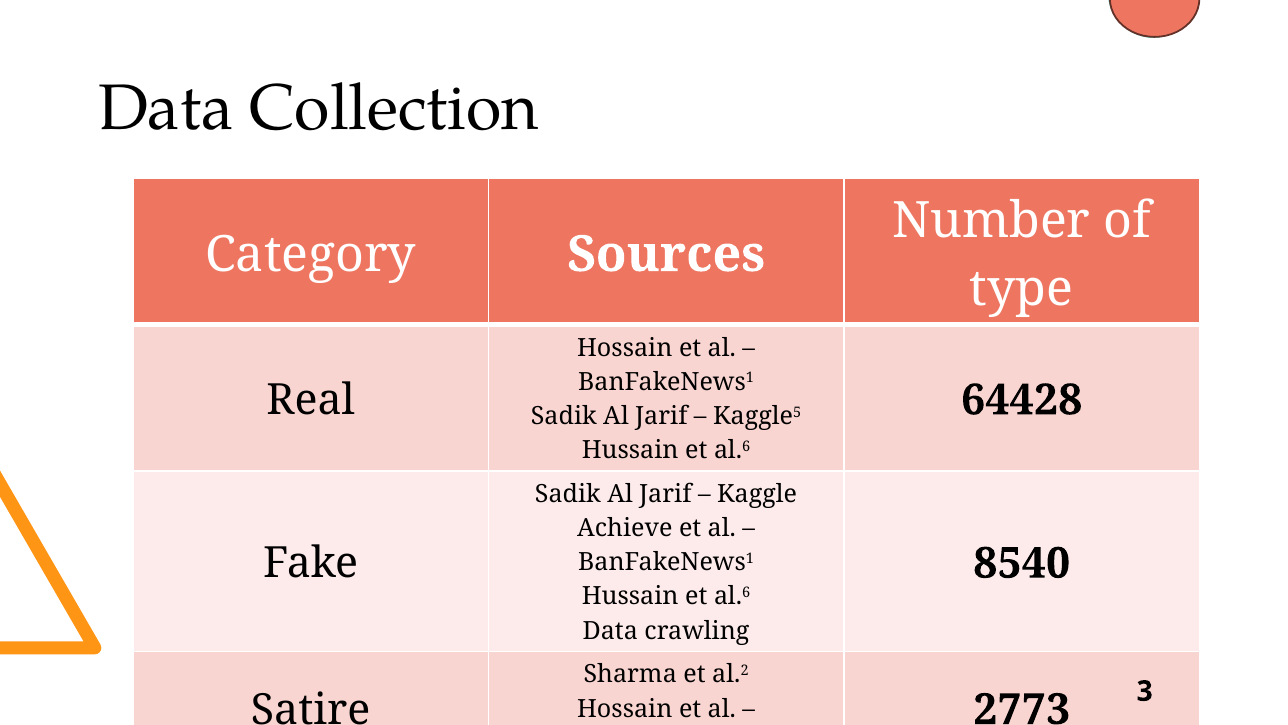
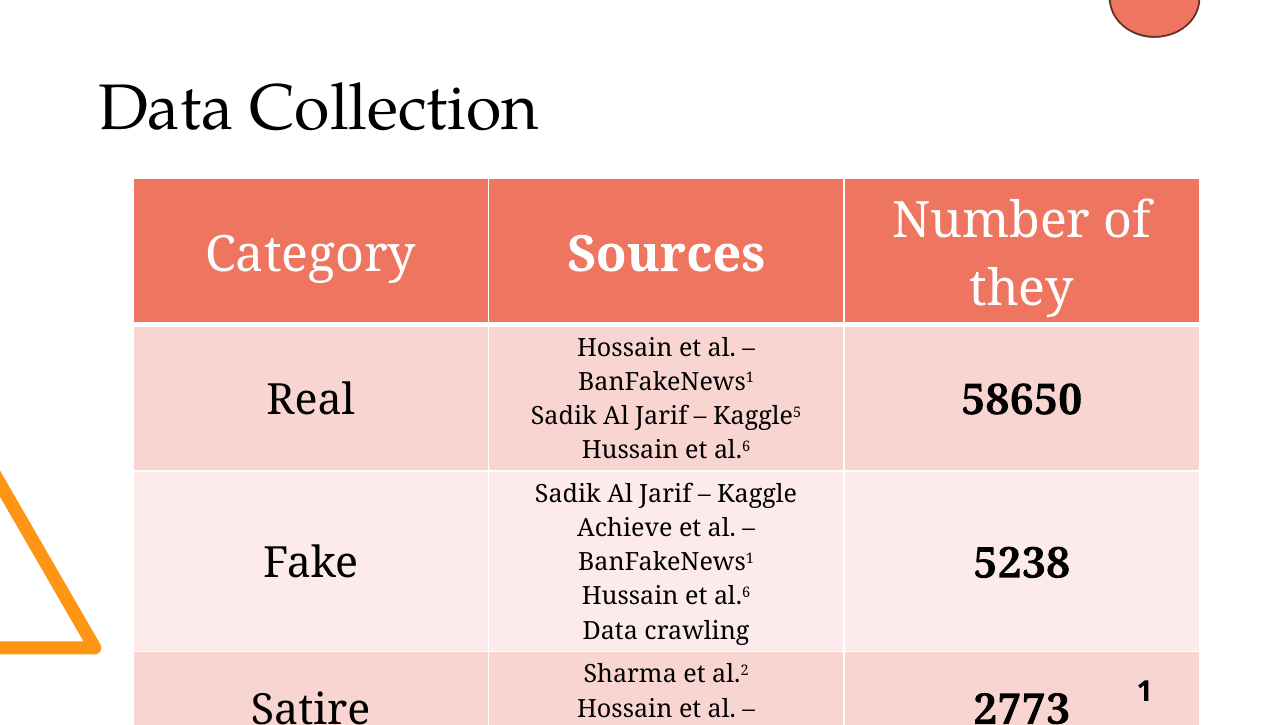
type: type -> they
64428: 64428 -> 58650
8540: 8540 -> 5238
3: 3 -> 1
